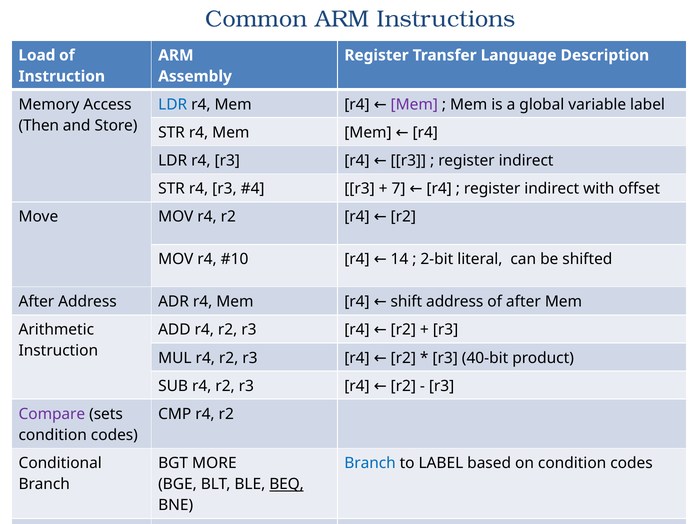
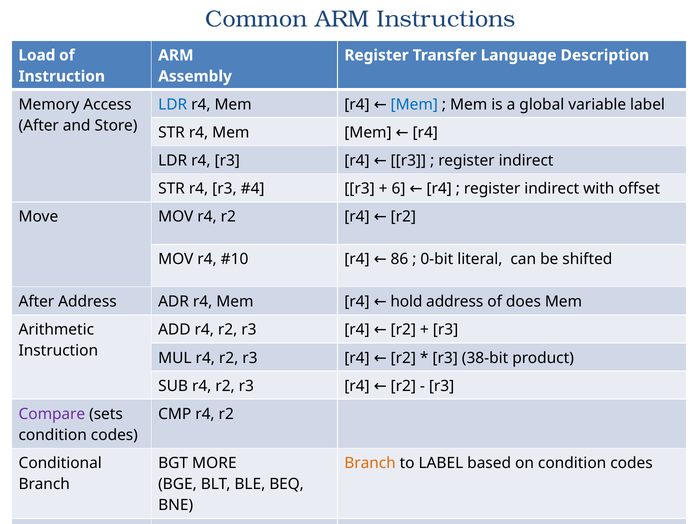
Mem at (414, 104) colour: purple -> blue
Then at (39, 125): Then -> After
7: 7 -> 6
14: 14 -> 86
2-bit: 2-bit -> 0-bit
shift: shift -> hold
of after: after -> does
40-bit: 40-bit -> 38-bit
Branch at (370, 463) colour: blue -> orange
BEQ underline: present -> none
